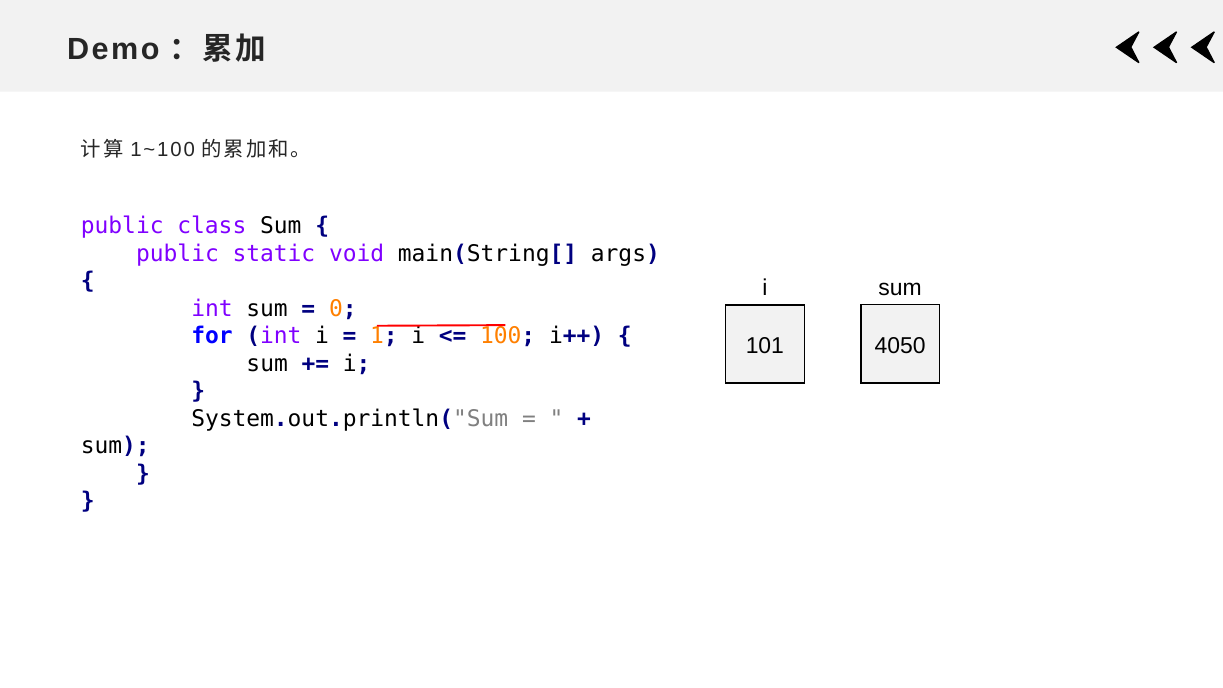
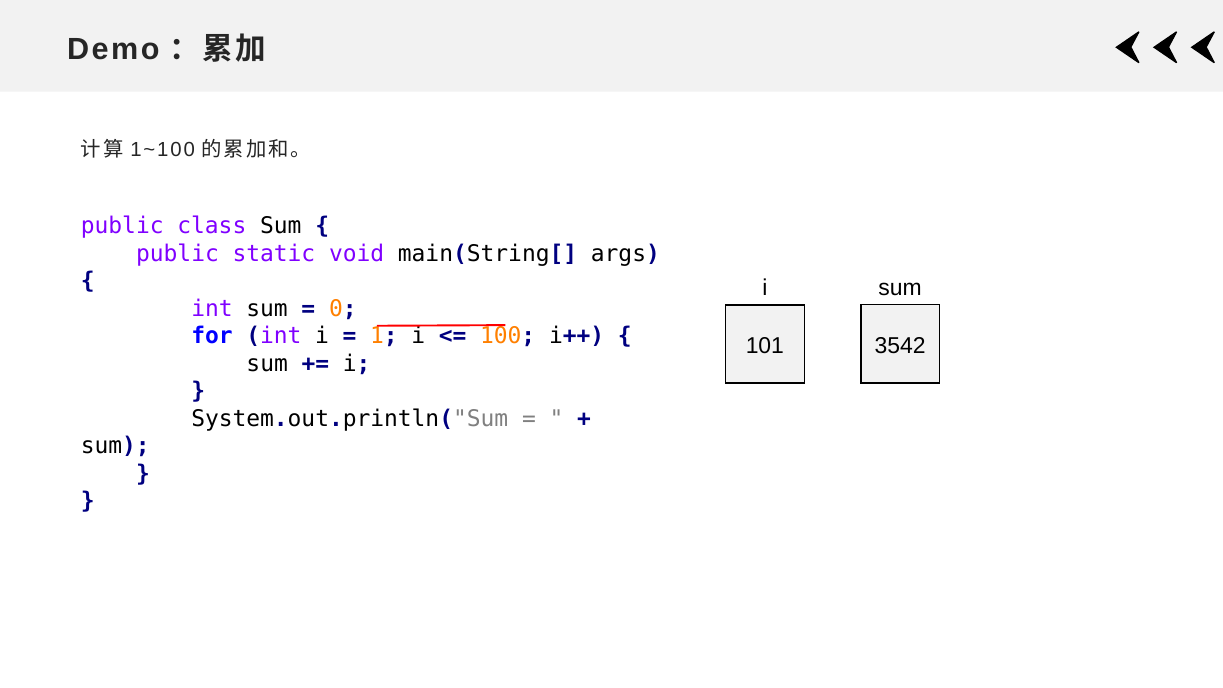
4050: 4050 -> 3542
